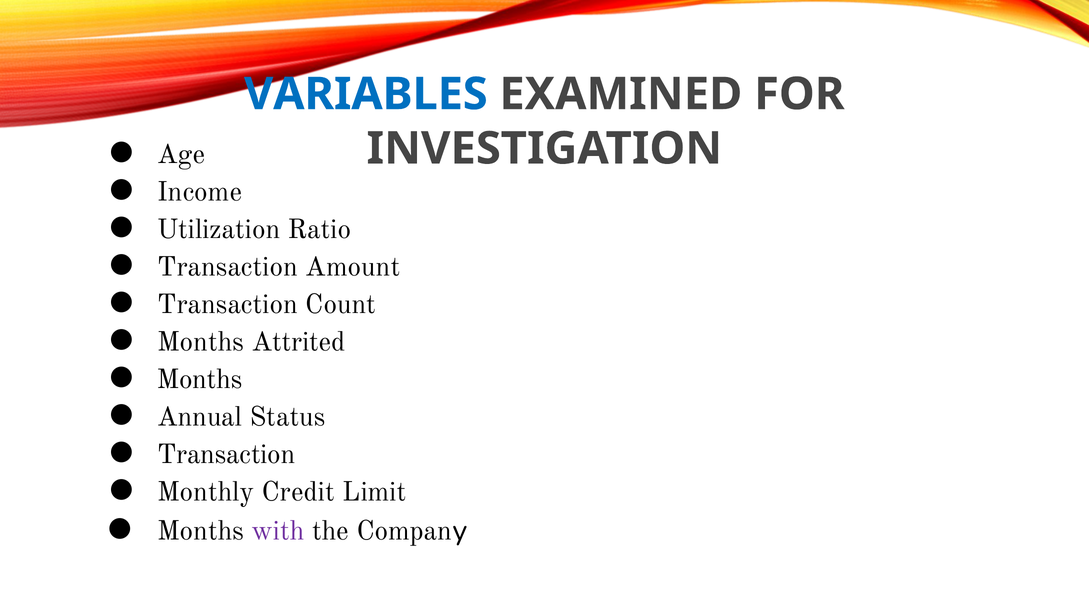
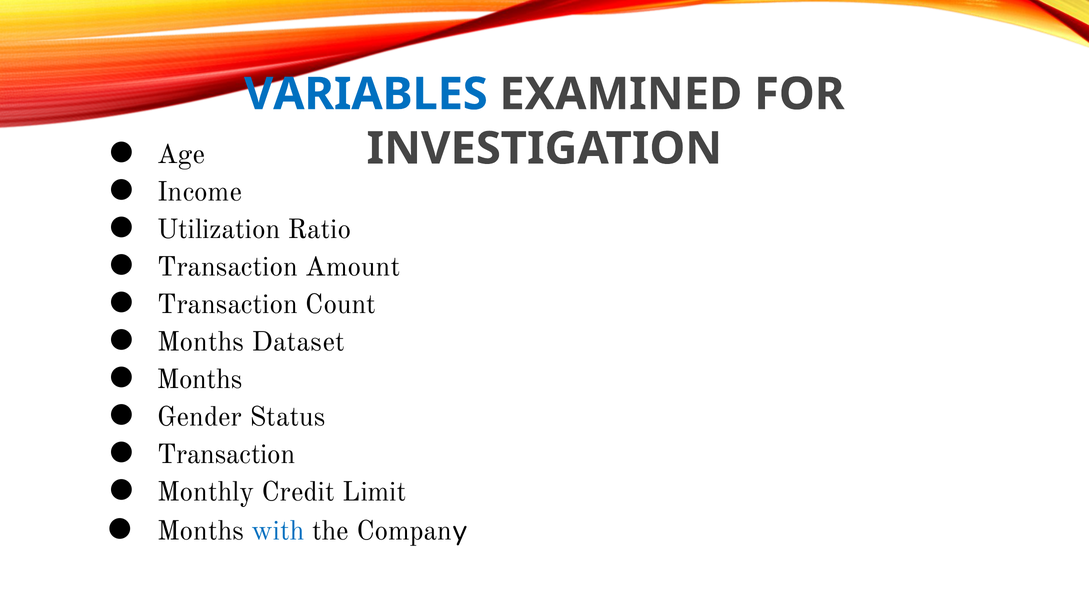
Attrited: Attrited -> Dataset
Annual: Annual -> Gender
with colour: purple -> blue
